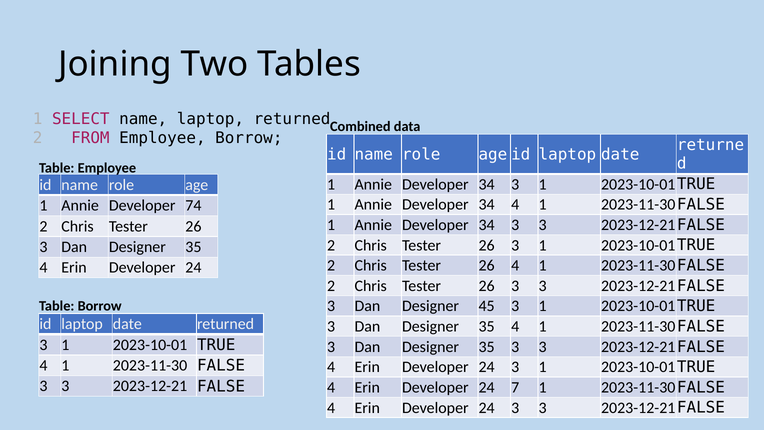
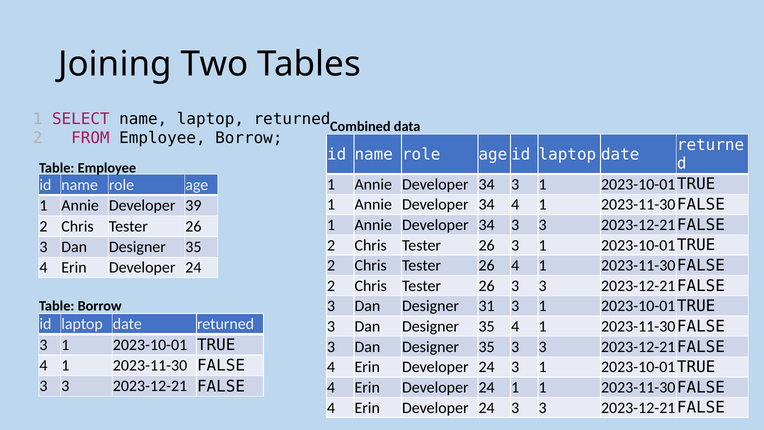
74: 74 -> 39
45: 45 -> 31
24 7: 7 -> 1
